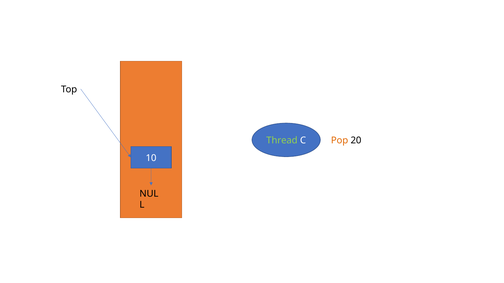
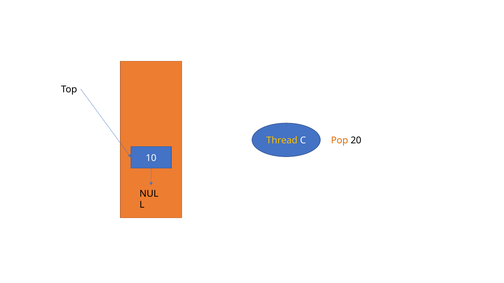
Thread colour: light green -> yellow
